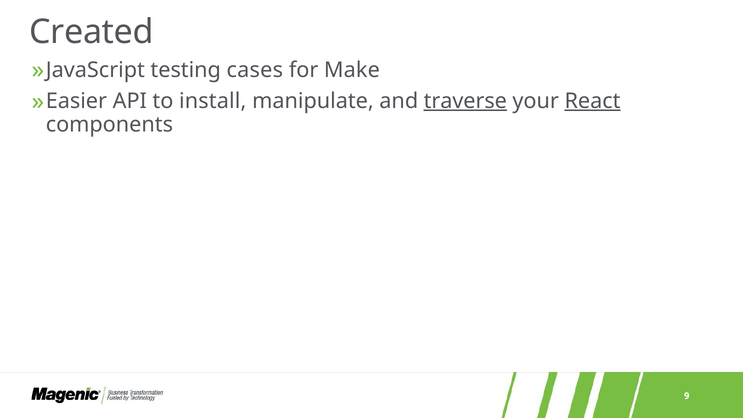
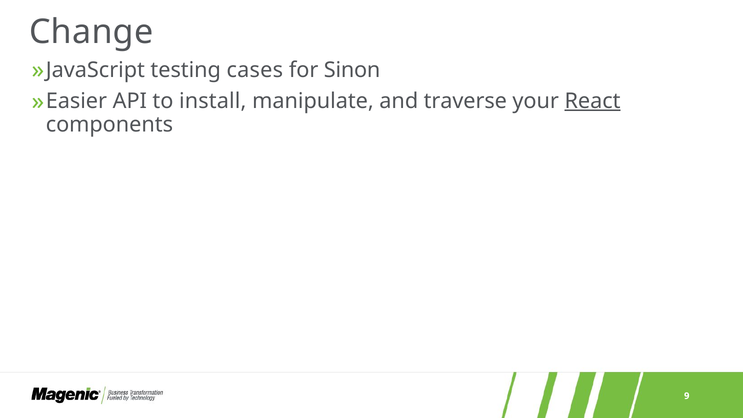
Created: Created -> Change
Make: Make -> Sinon
traverse underline: present -> none
